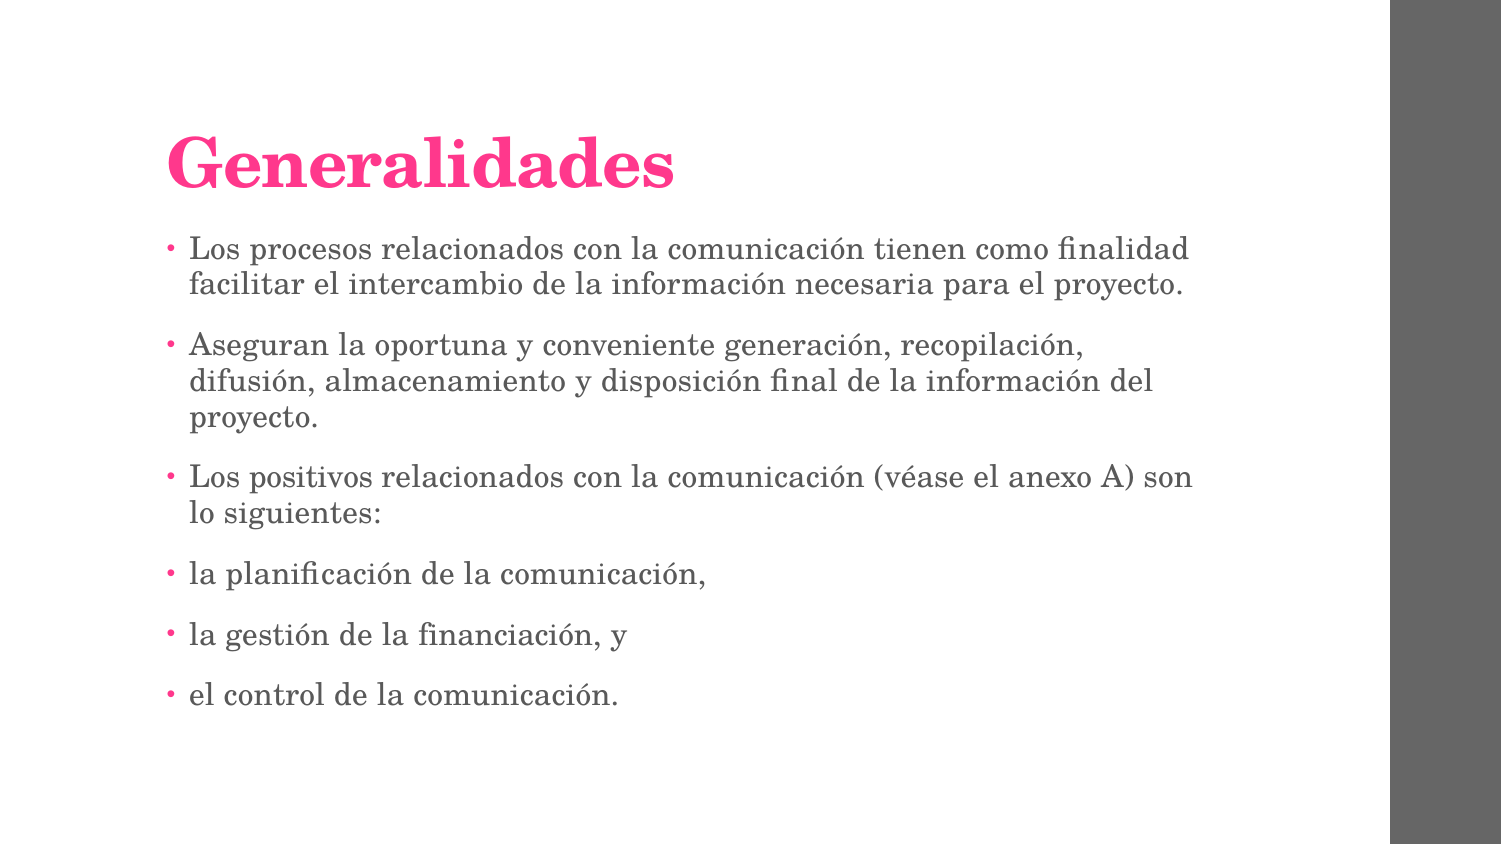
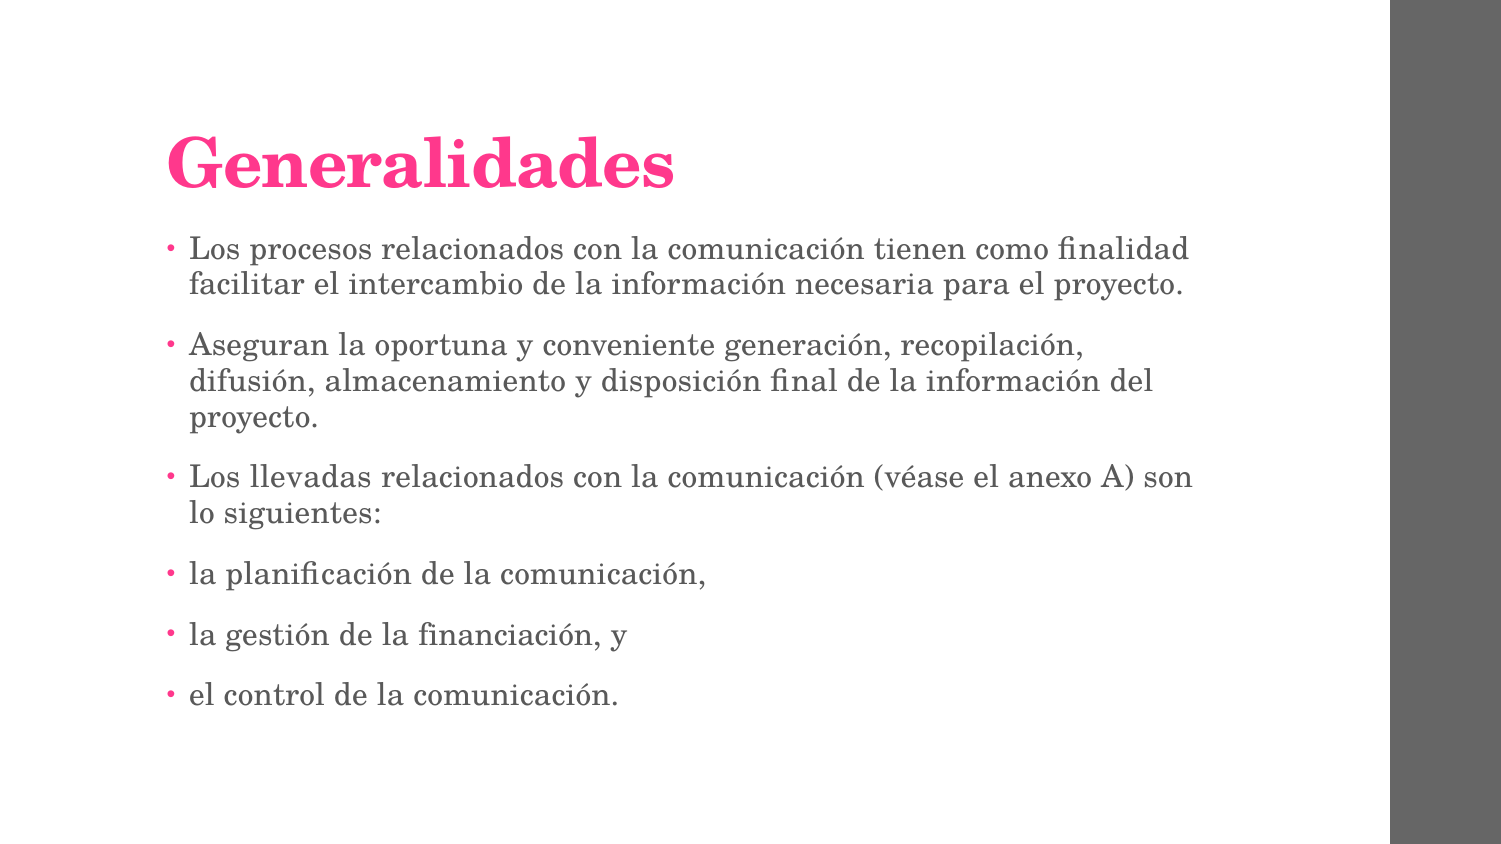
positivos: positivos -> llevadas
